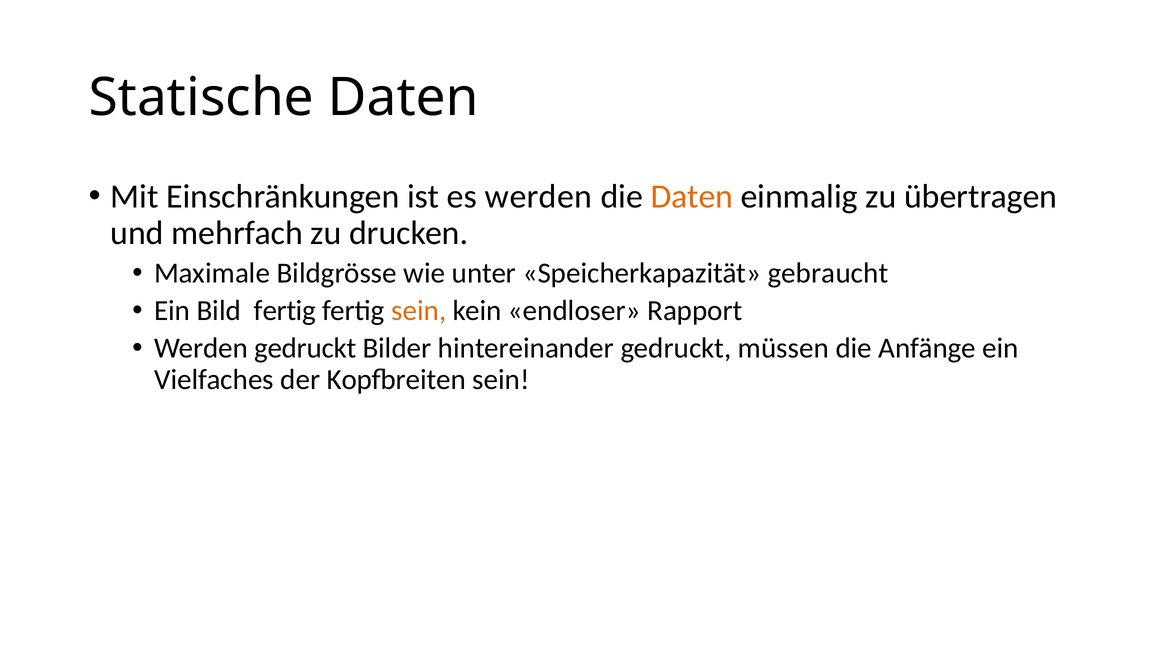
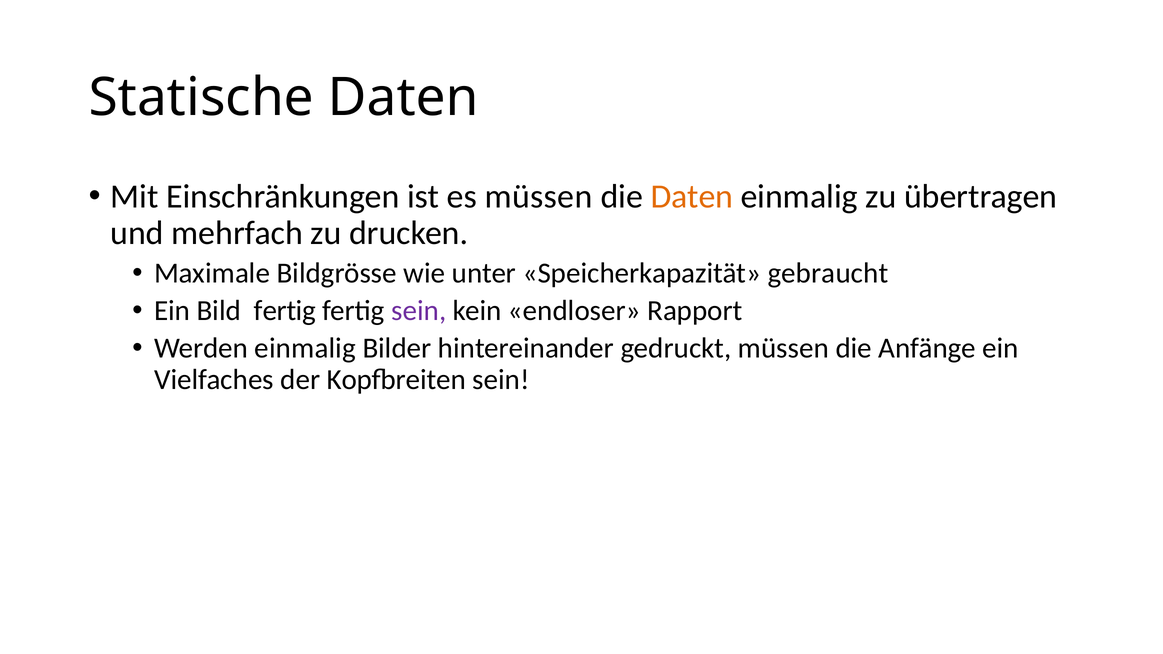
es werden: werden -> müssen
sein at (419, 311) colour: orange -> purple
Werden gedruckt: gedruckt -> einmalig
